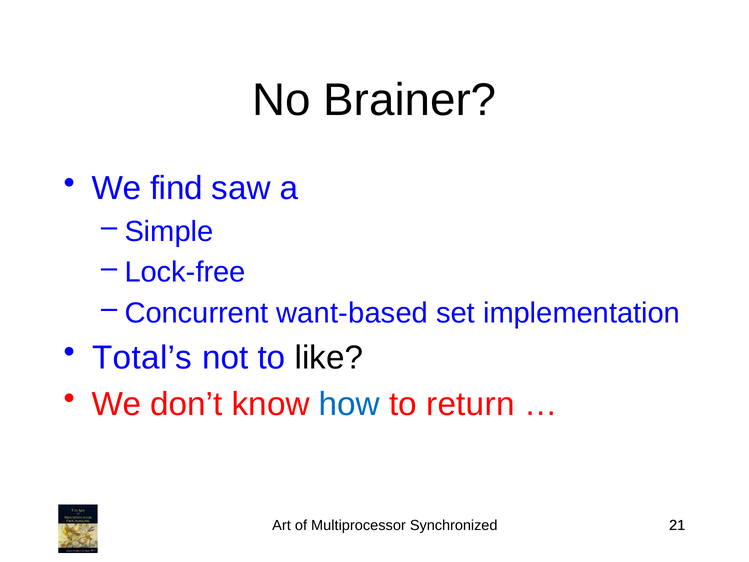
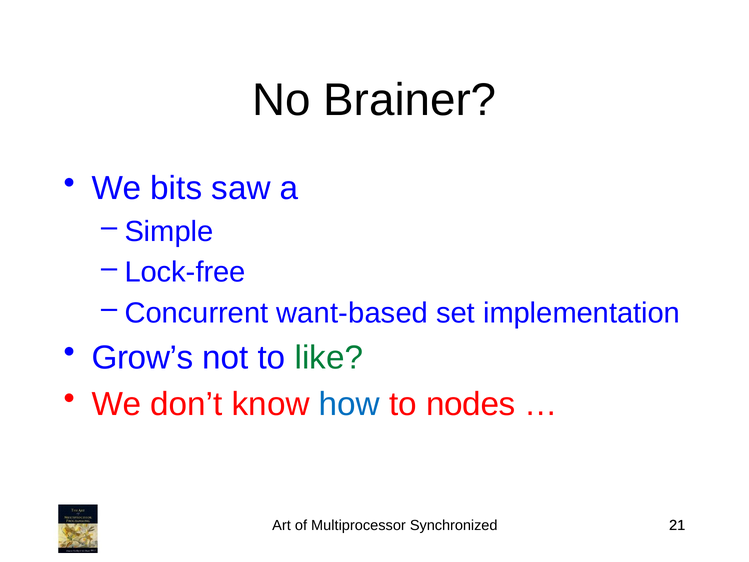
find: find -> bits
Total’s: Total’s -> Grow’s
like colour: black -> green
return: return -> nodes
